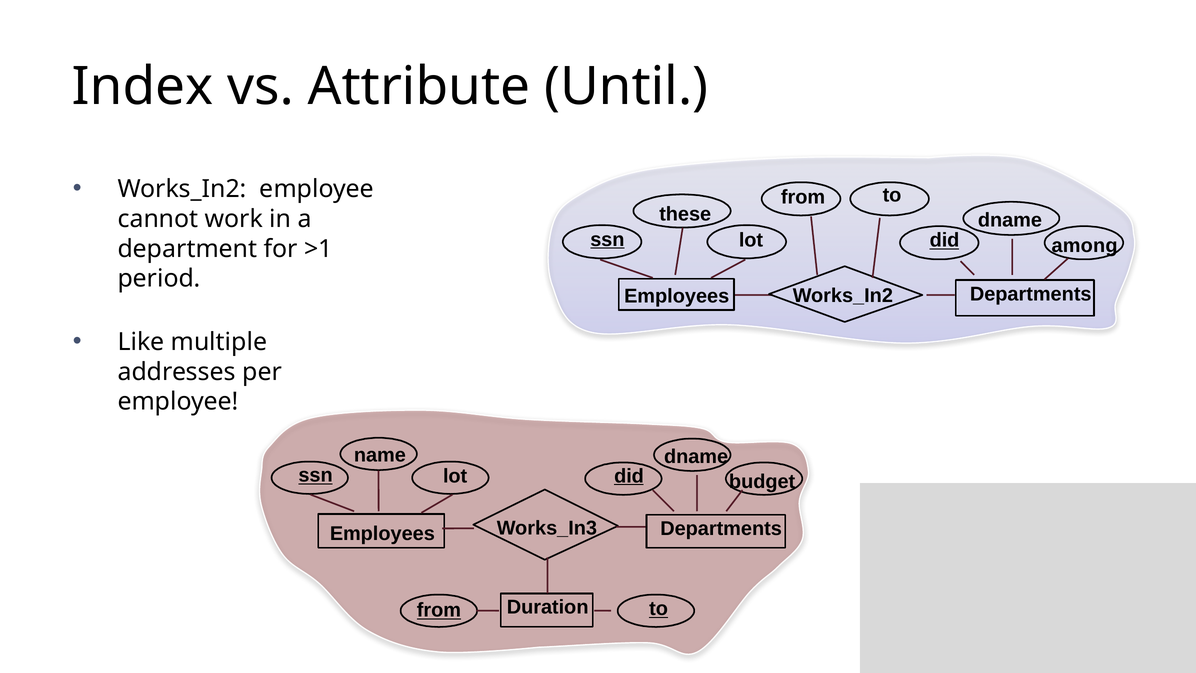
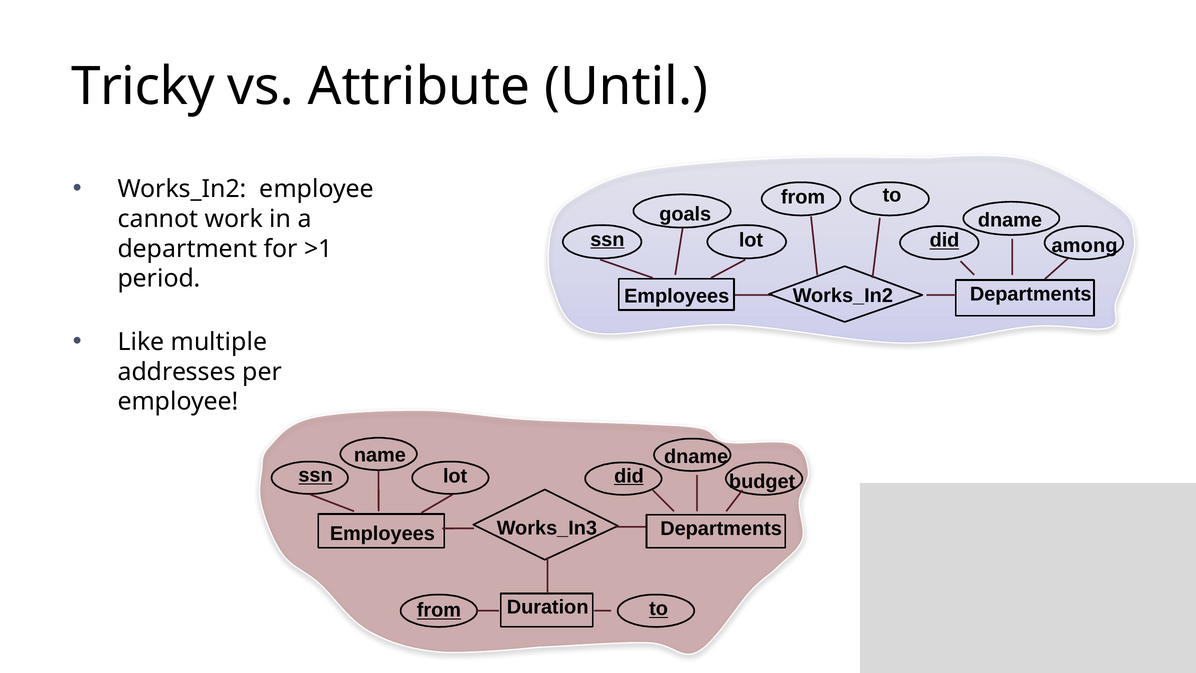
Index: Index -> Tricky
these: these -> goals
